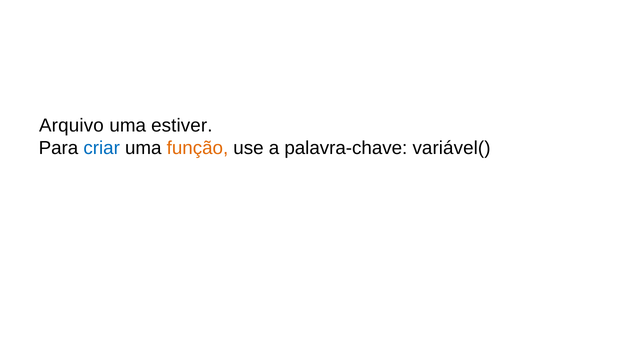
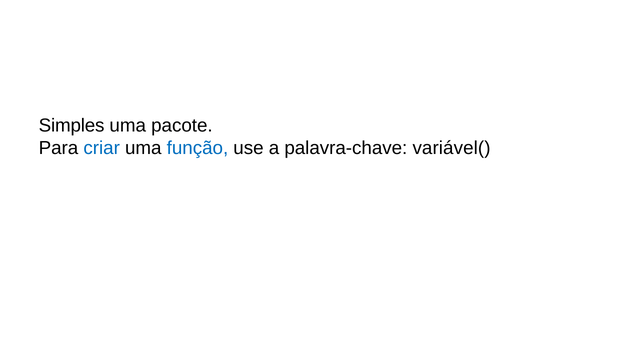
Arquivo: Arquivo -> Simples
estiver: estiver -> pacote
função colour: orange -> blue
